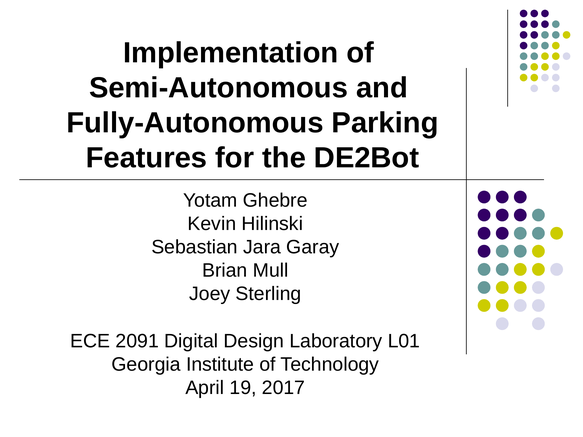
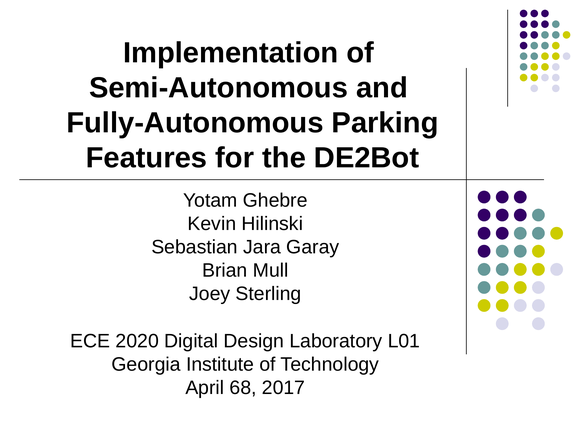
2091: 2091 -> 2020
19: 19 -> 68
